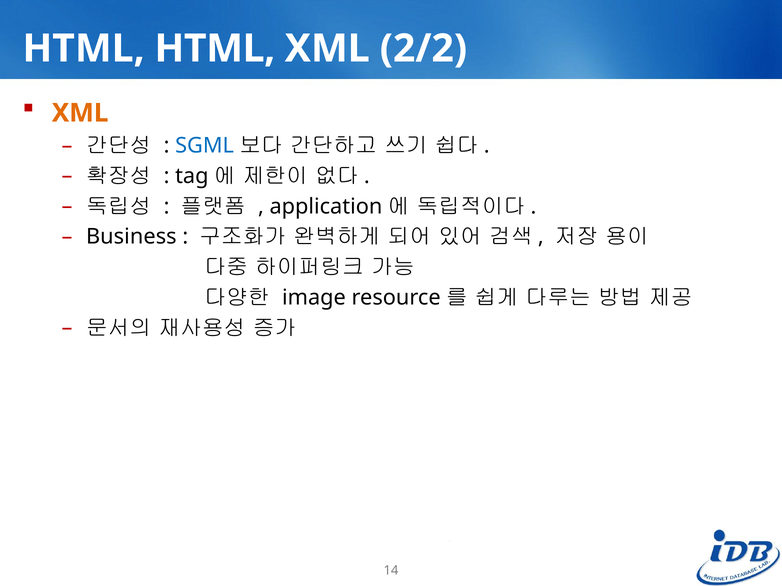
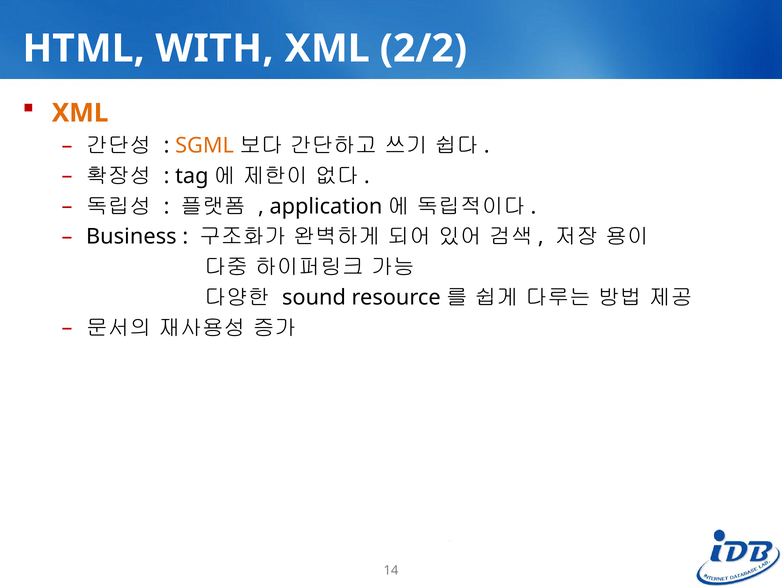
HTML HTML: HTML -> WITH
SGML colour: blue -> orange
image: image -> sound
